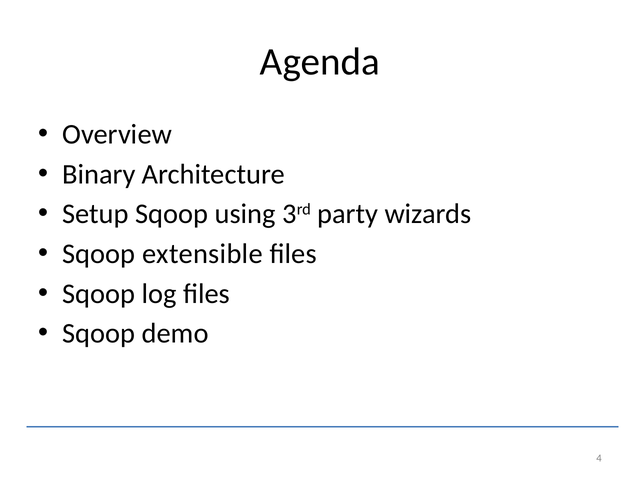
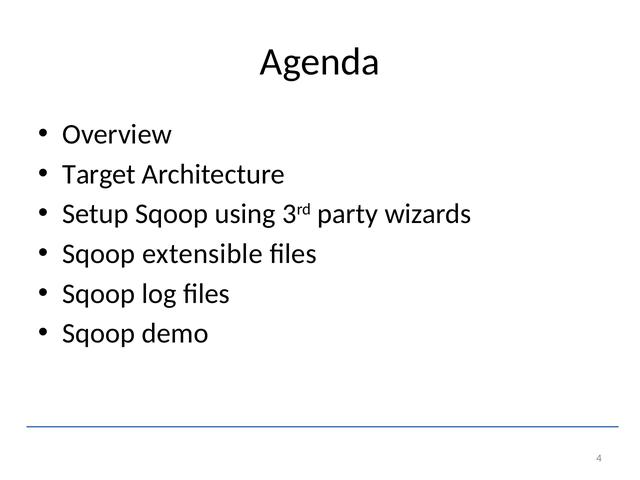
Binary: Binary -> Target
